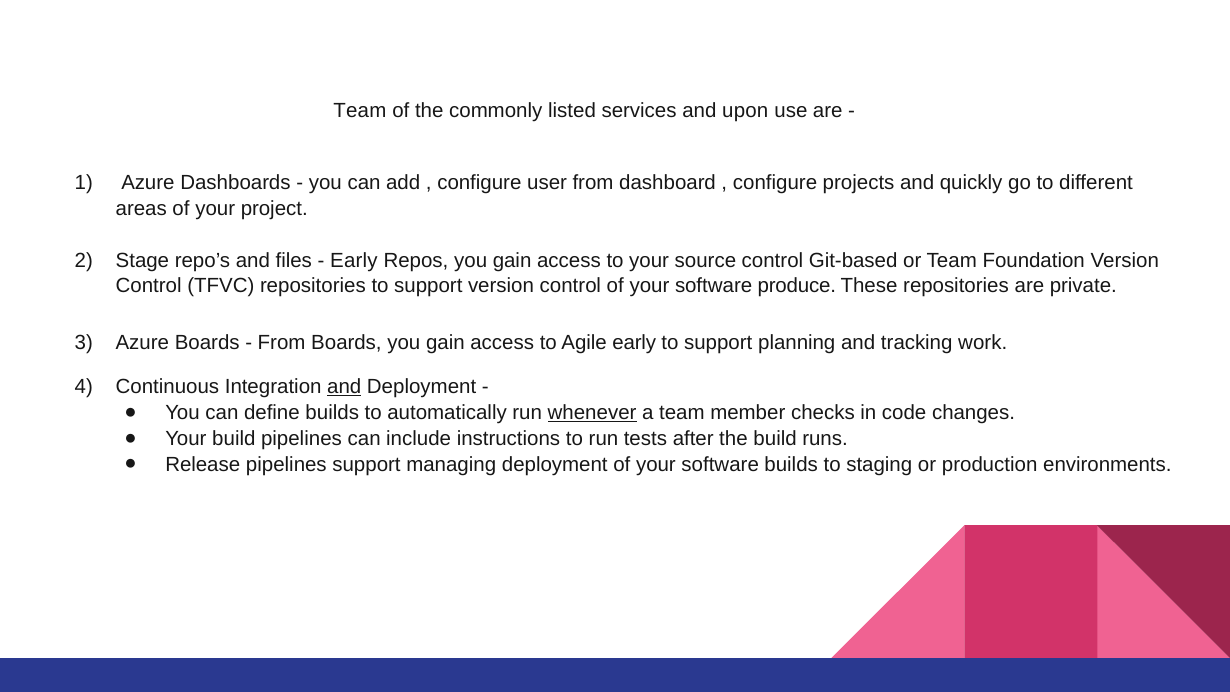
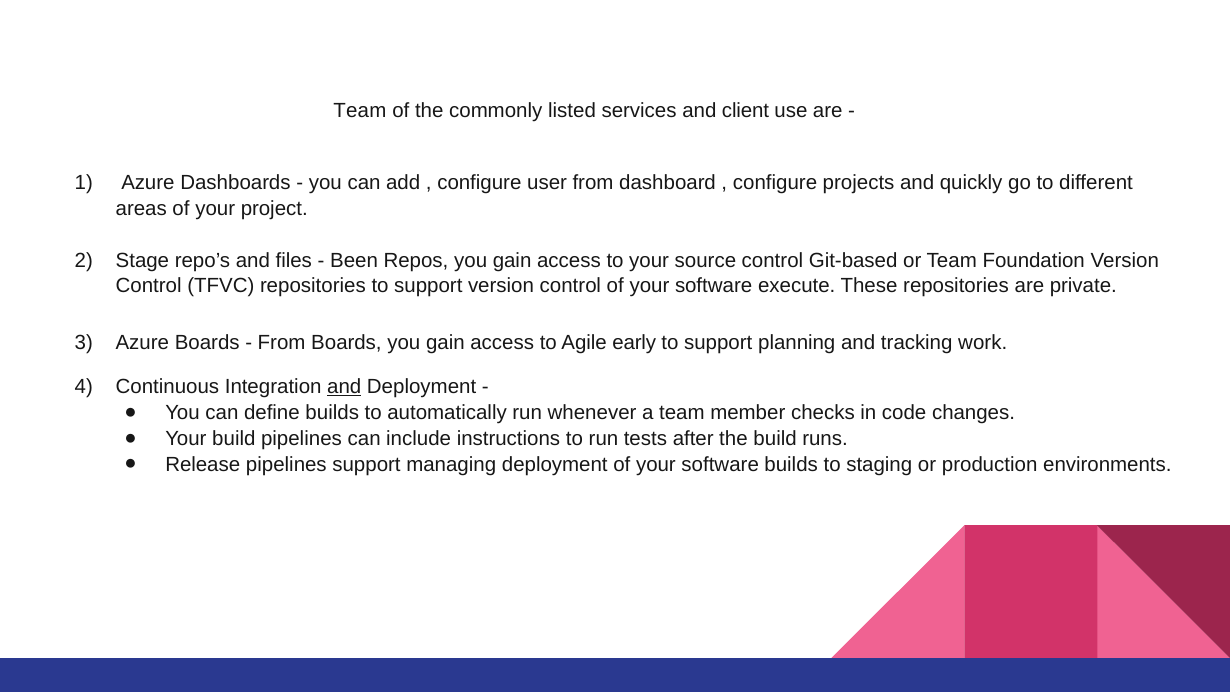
upon: upon -> client
Early at (354, 260): Early -> Been
produce: produce -> execute
whenever underline: present -> none
